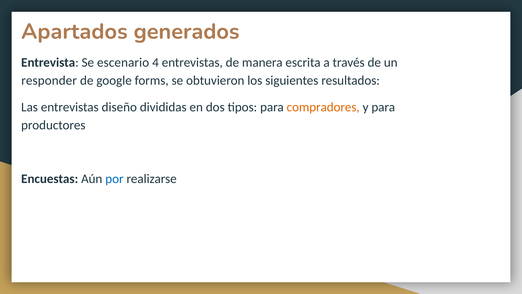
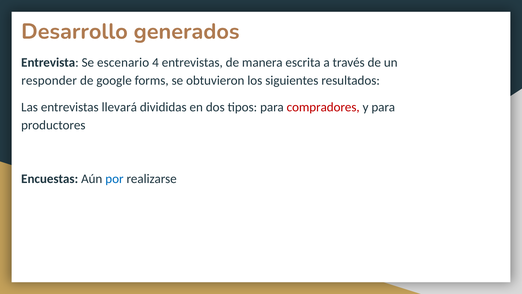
Apartados: Apartados -> Desarrollo
diseño: diseño -> llevará
compradores colour: orange -> red
